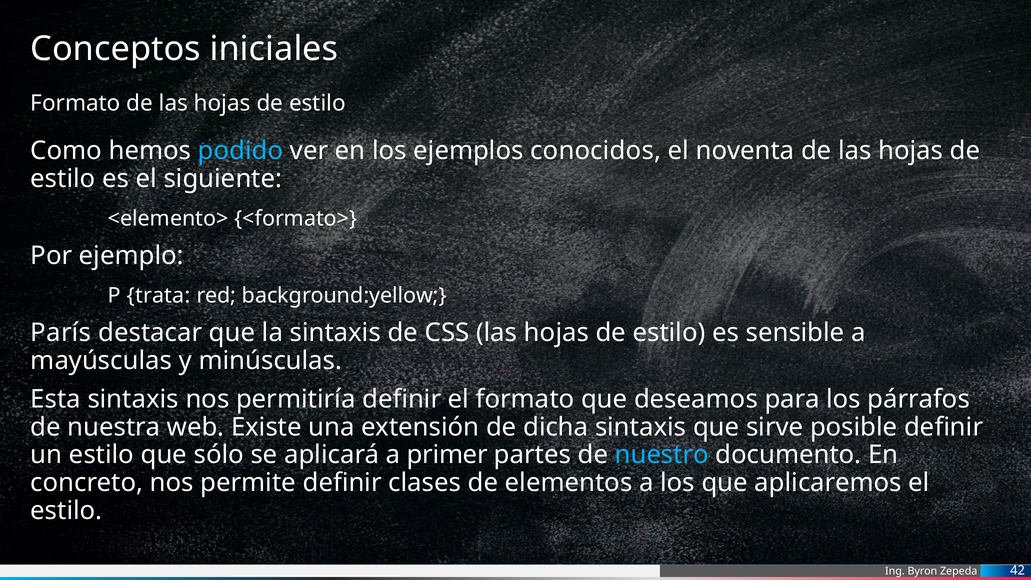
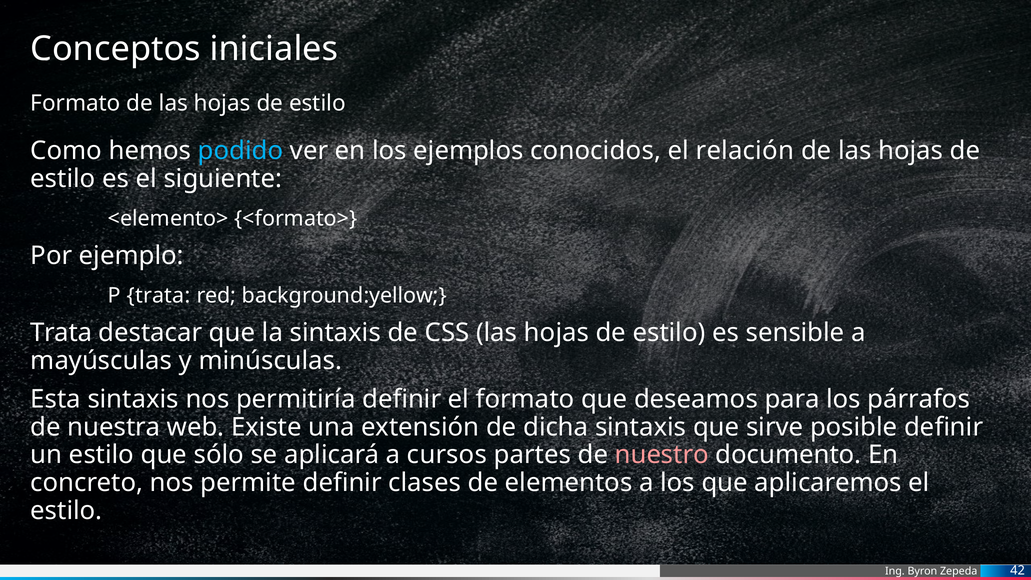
noventa: noventa -> relación
París at (61, 333): París -> Trata
primer: primer -> cursos
nuestro colour: light blue -> pink
